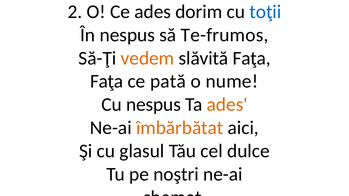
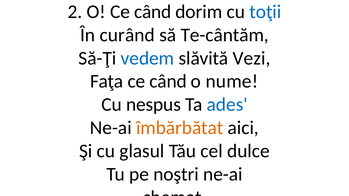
O Ce ades: ades -> când
În nespus: nespus -> curând
Te-frumos: Te-frumos -> Te-cântăm
vedem colour: orange -> blue
slăvită Faţa: Faţa -> Vezi
Faţa ce pată: pată -> când
ades at (227, 105) colour: orange -> blue
